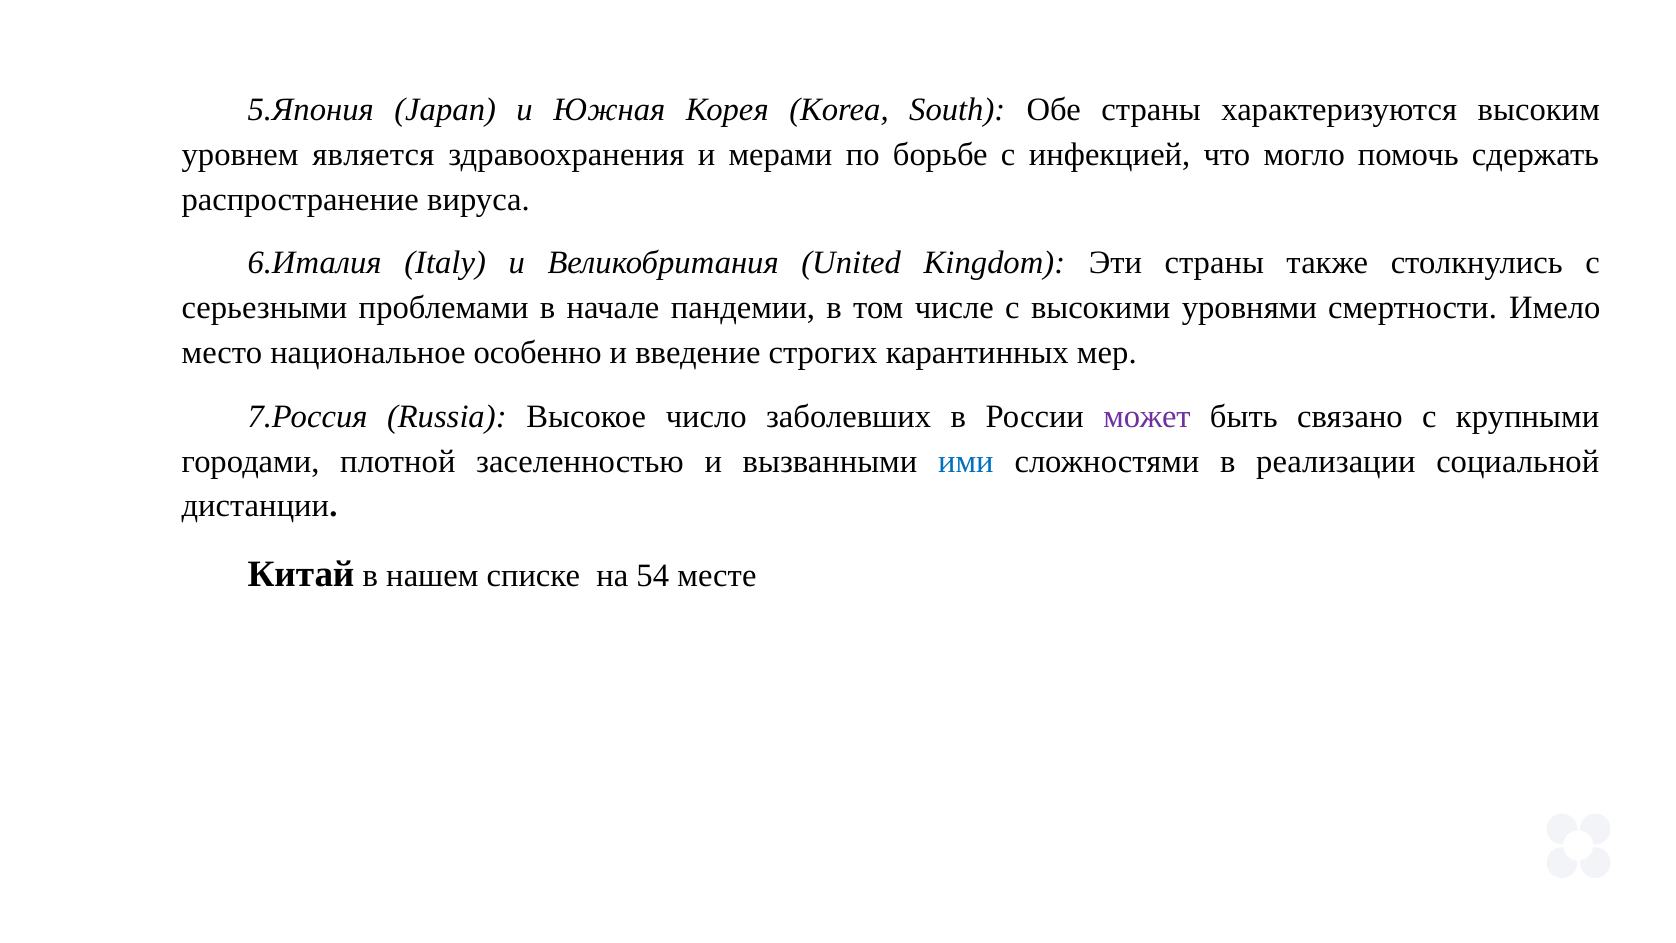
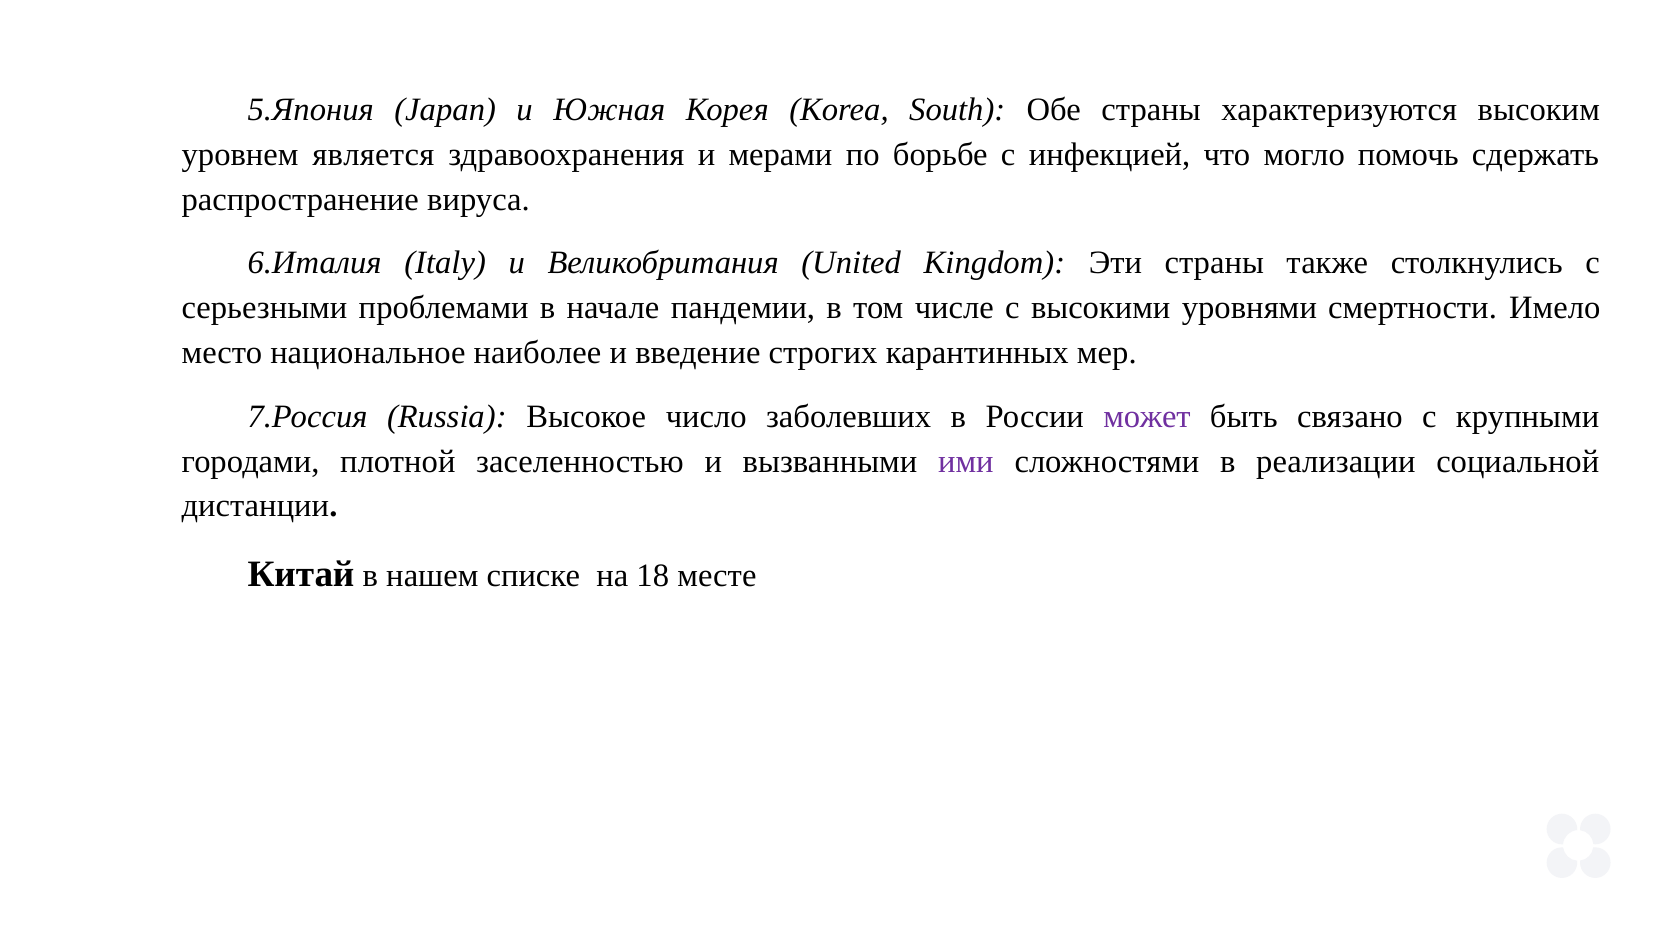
особенно: особенно -> наиболее
ими colour: blue -> purple
54: 54 -> 18
